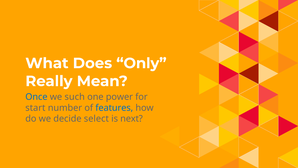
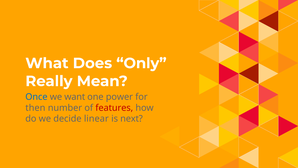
such: such -> want
start: start -> then
features colour: blue -> red
select: select -> linear
